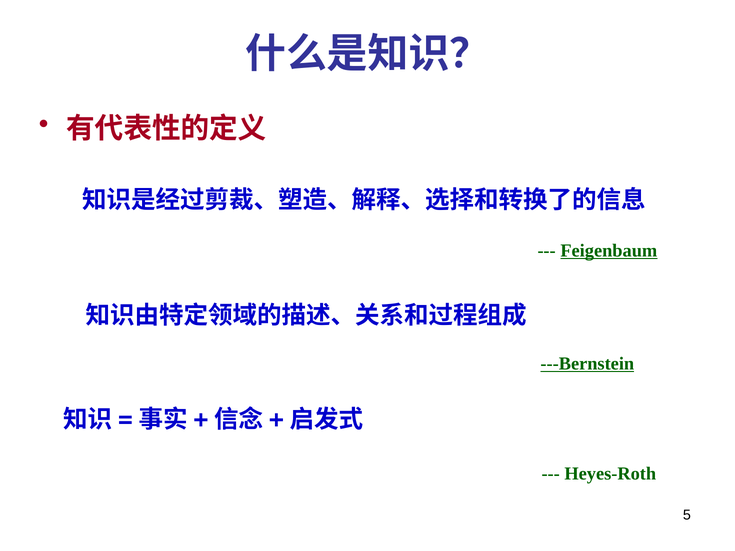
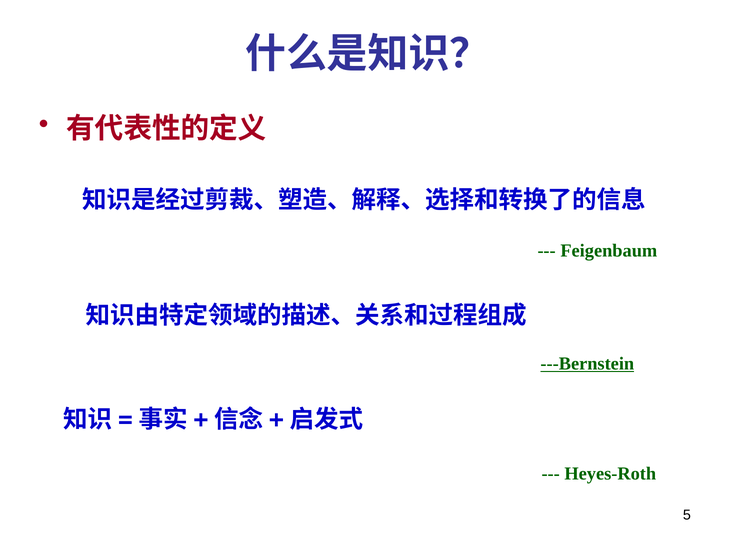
Feigenbaum underline: present -> none
